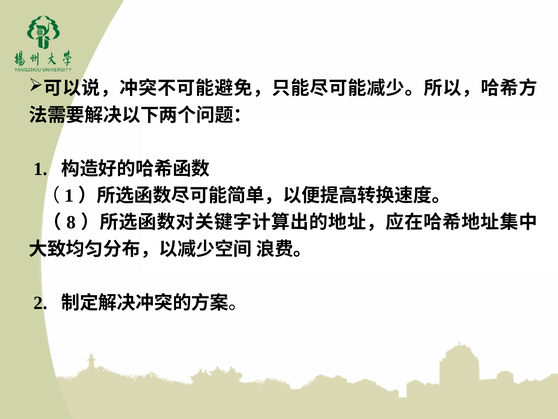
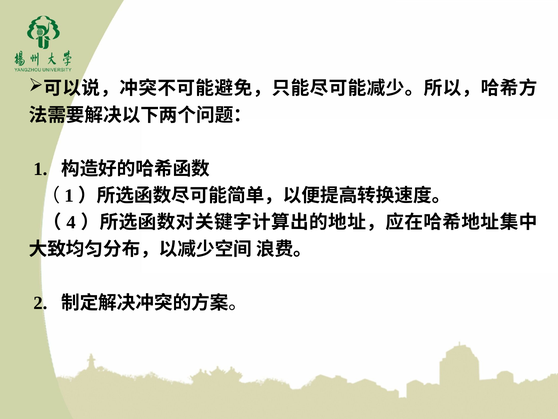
8: 8 -> 4
